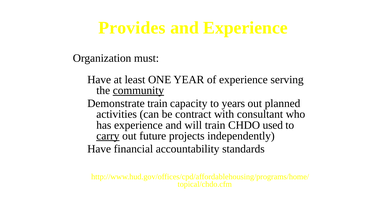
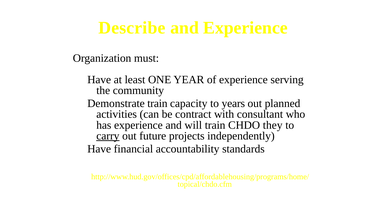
Provides: Provides -> Describe
community underline: present -> none
used: used -> they
